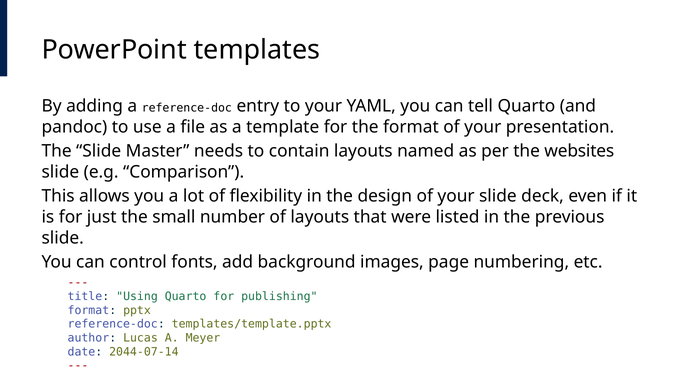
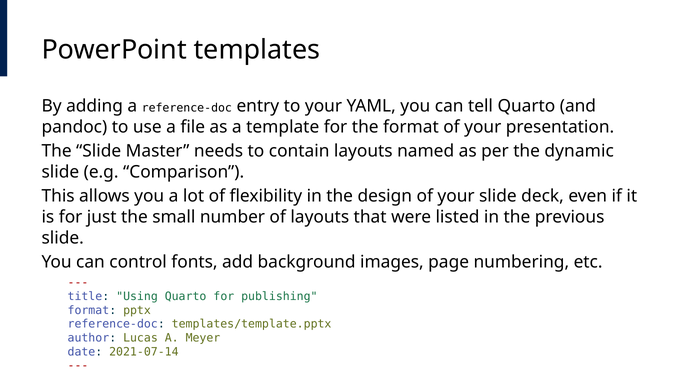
websites: websites -> dynamic
2044-07-14: 2044-07-14 -> 2021-07-14
